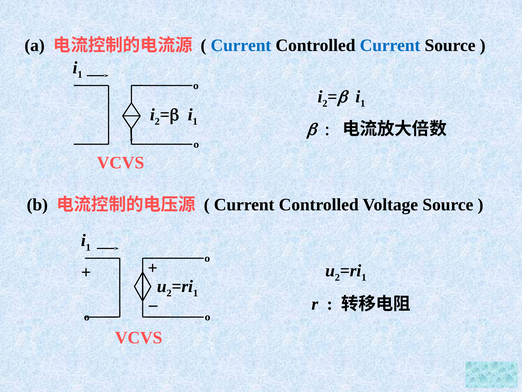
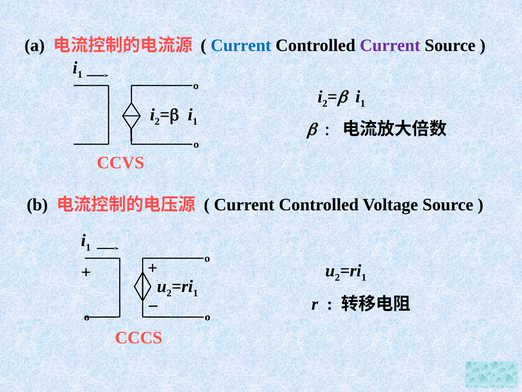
Current at (390, 45) colour: blue -> purple
VCVS at (121, 163): VCVS -> CCVS
VCVS at (139, 337): VCVS -> CCCS
